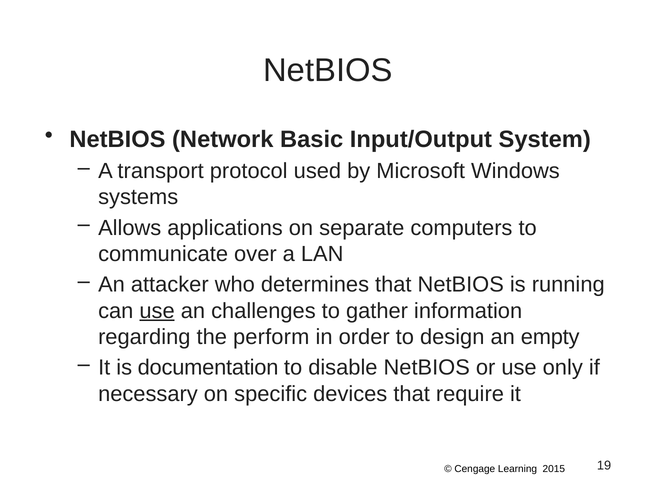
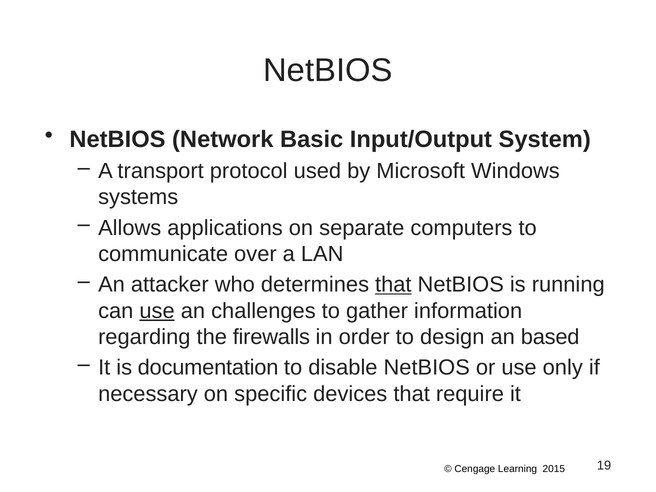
that at (393, 285) underline: none -> present
perform: perform -> firewalls
empty: empty -> based
